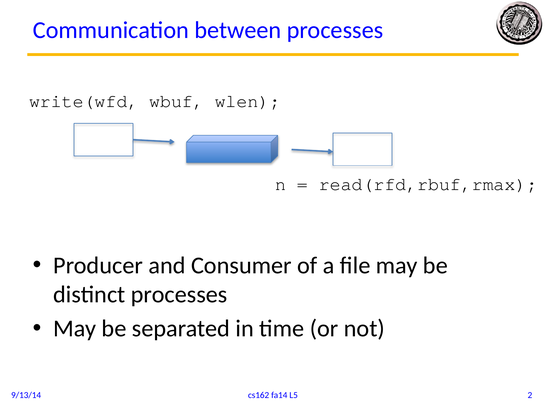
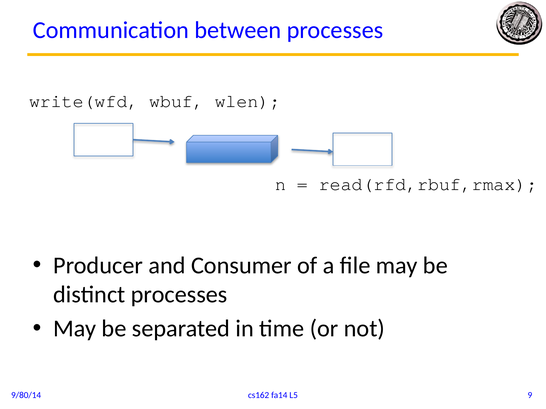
2: 2 -> 9
9/13/14: 9/13/14 -> 9/80/14
